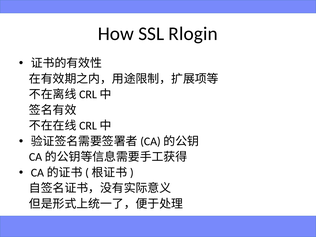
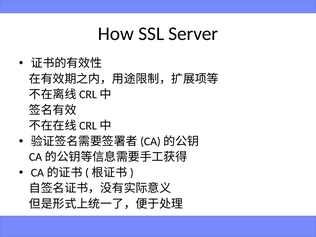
Rlogin: Rlogin -> Server
